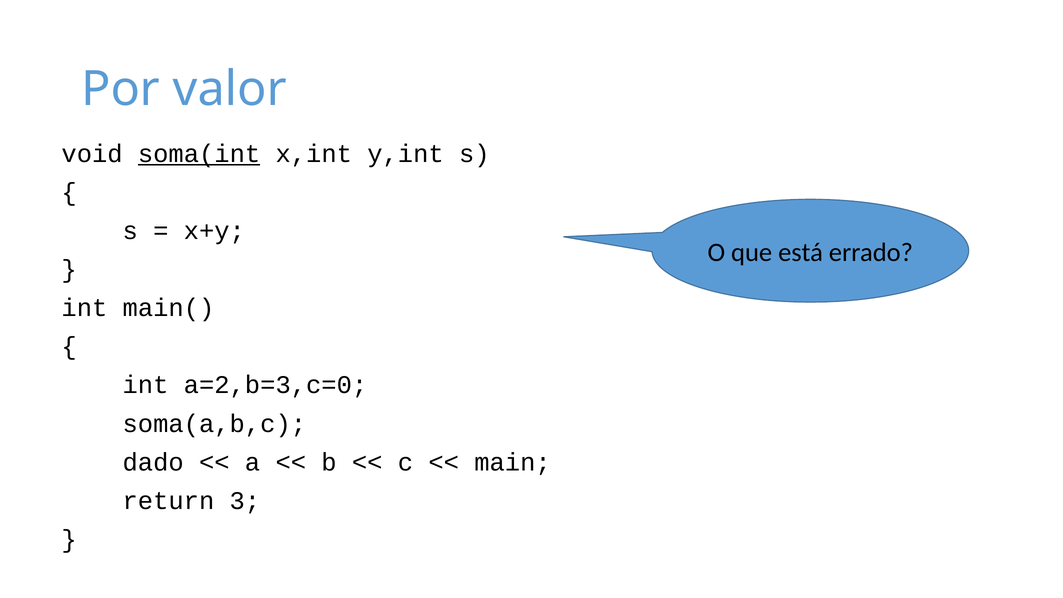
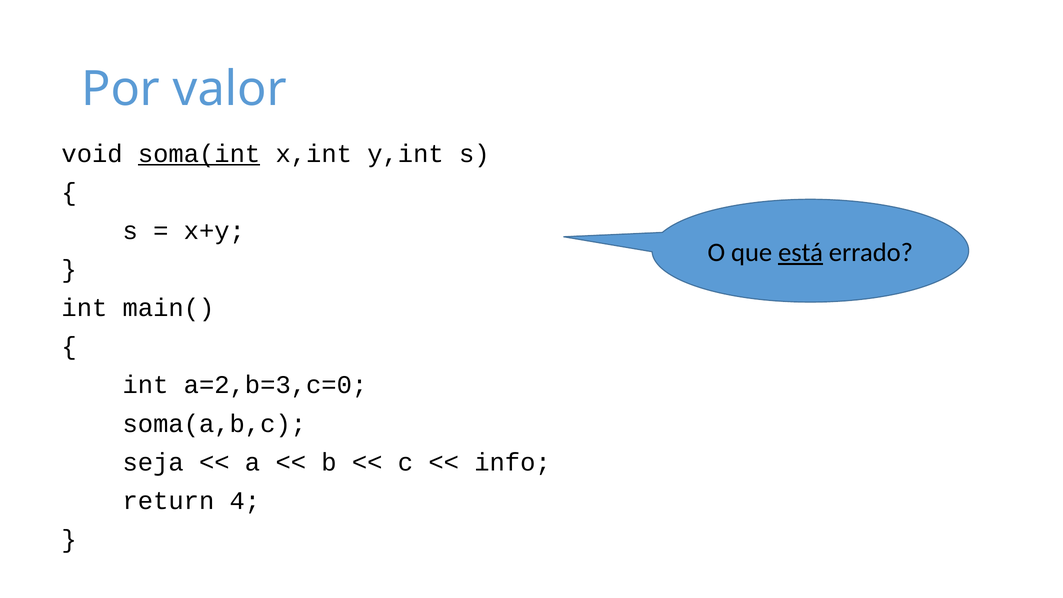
está underline: none -> present
dado: dado -> seja
main: main -> info
3: 3 -> 4
